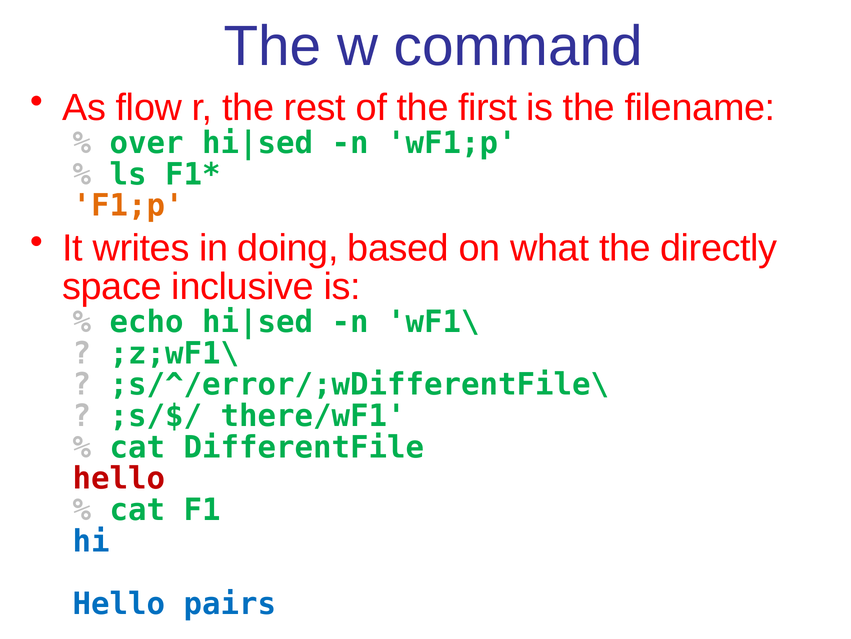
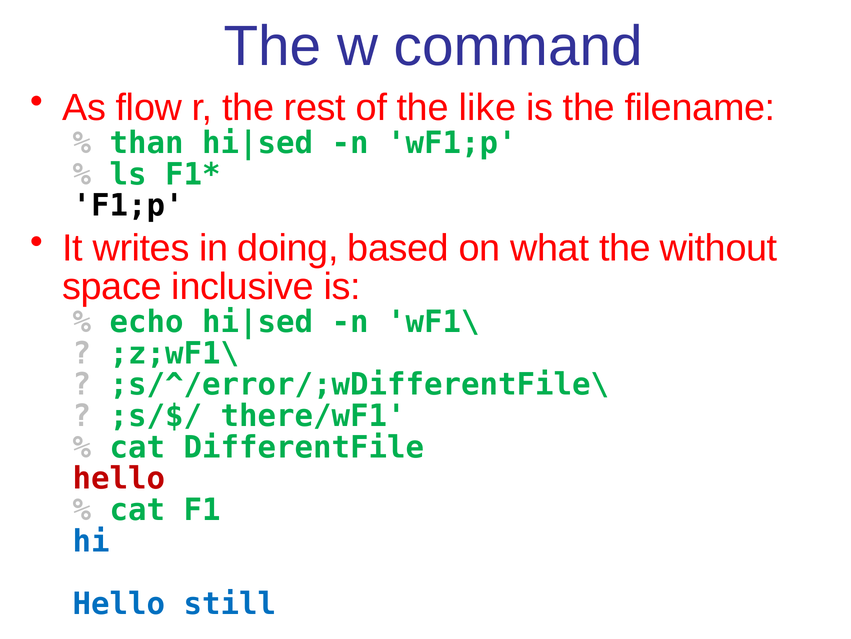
first: first -> like
over: over -> than
F1;p colour: orange -> black
directly: directly -> without
pairs: pairs -> still
